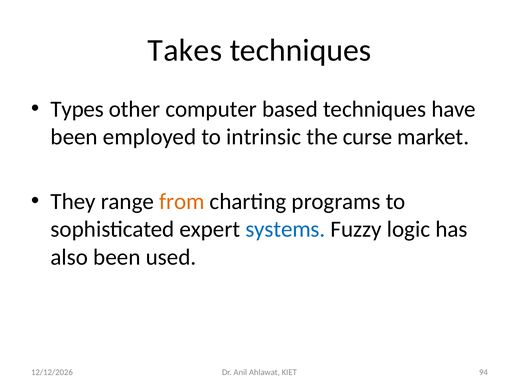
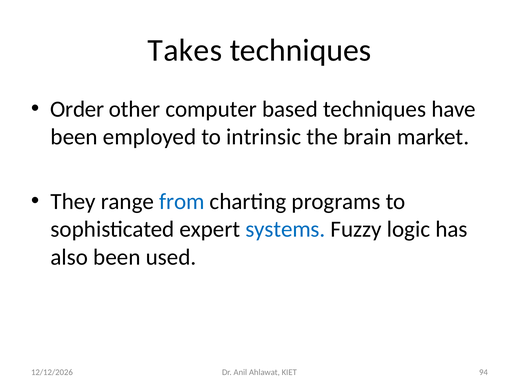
Types: Types -> Order
curse: curse -> brain
from colour: orange -> blue
